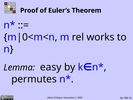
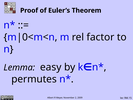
works: works -> factor
